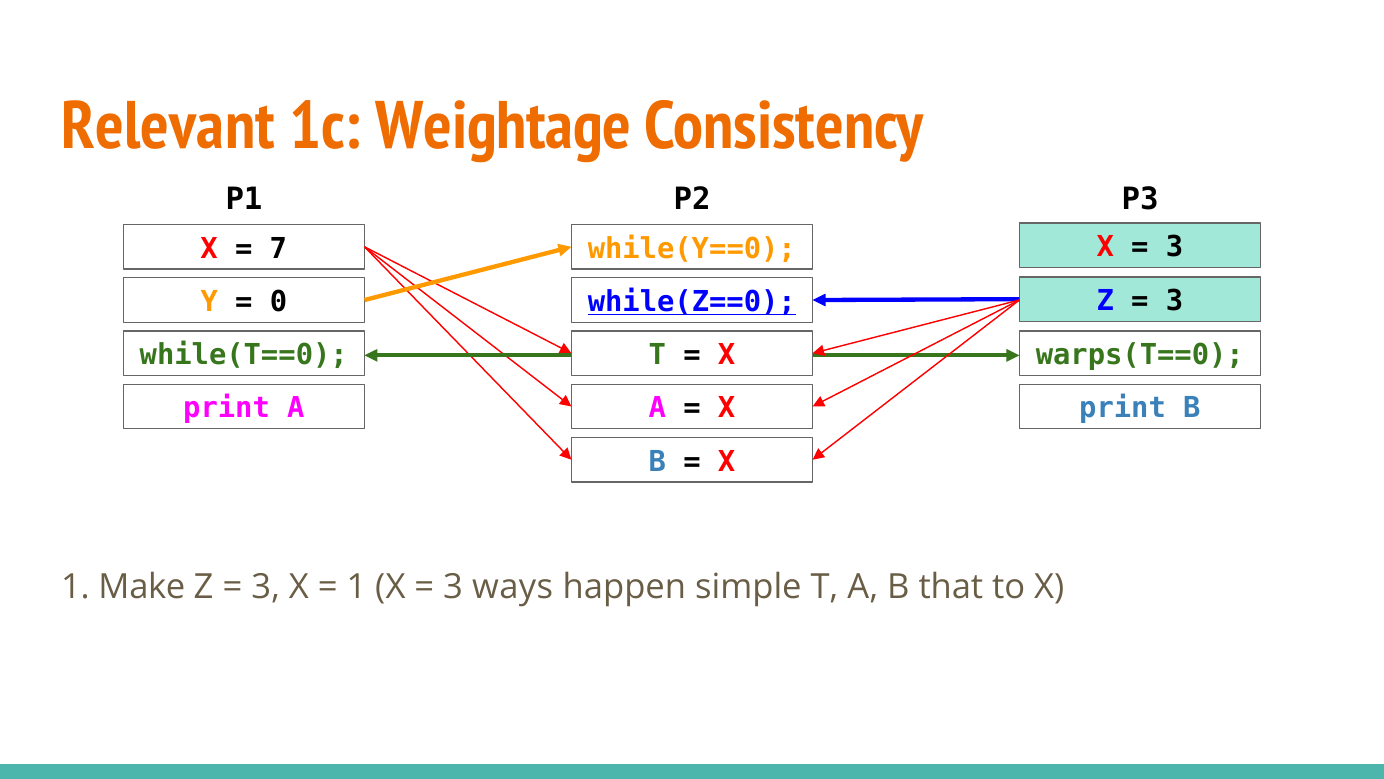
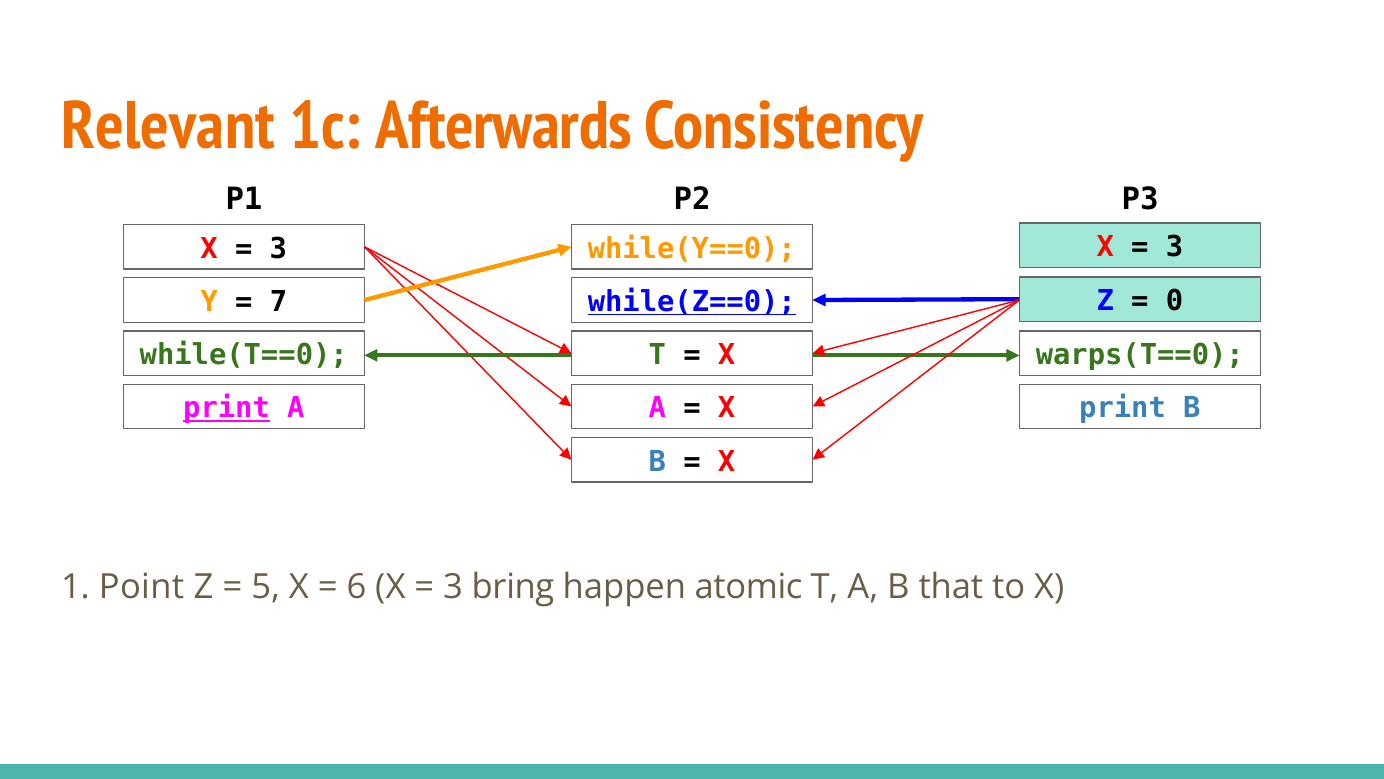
Weightage: Weightage -> Afterwards
7 at (278, 249): 7 -> 3
3 at (1174, 301): 3 -> 0
0: 0 -> 7
print at (227, 408) underline: none -> present
Make: Make -> Point
3 at (266, 587): 3 -> 5
1 at (356, 587): 1 -> 6
ways: ways -> bring
simple: simple -> atomic
